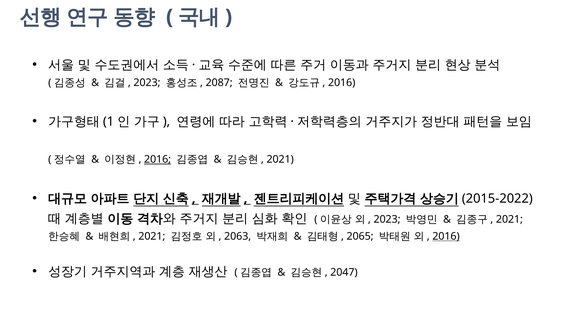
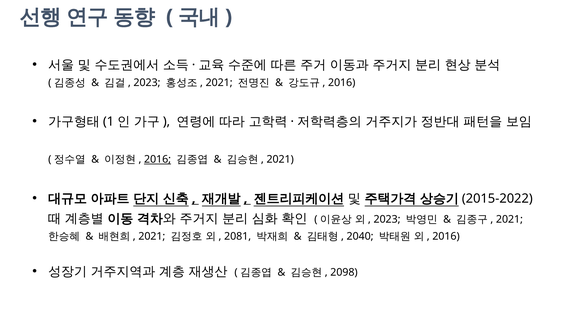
2087 at (219, 83): 2087 -> 2021
2063: 2063 -> 2081
2065: 2065 -> 2040
2016 at (446, 236) underline: present -> none
2047: 2047 -> 2098
